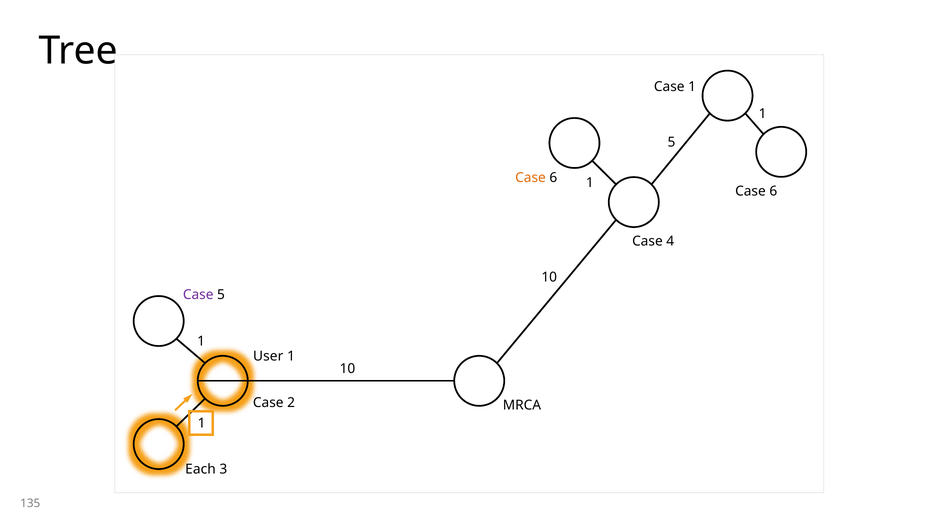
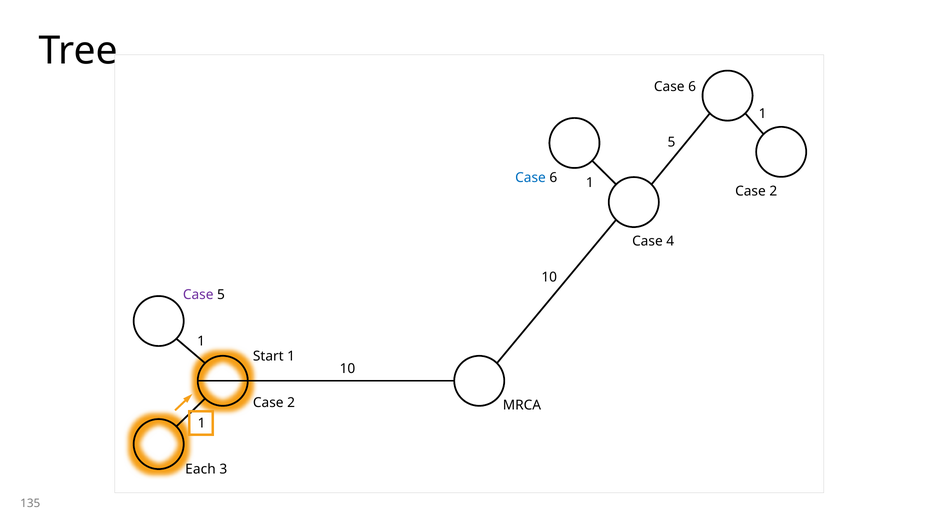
1 at (692, 87): 1 -> 6
Case at (531, 178) colour: orange -> blue
6 at (773, 191): 6 -> 2
User: User -> Start
